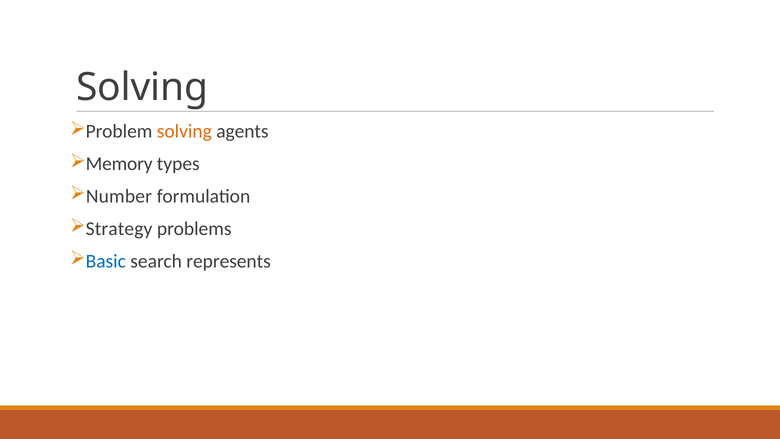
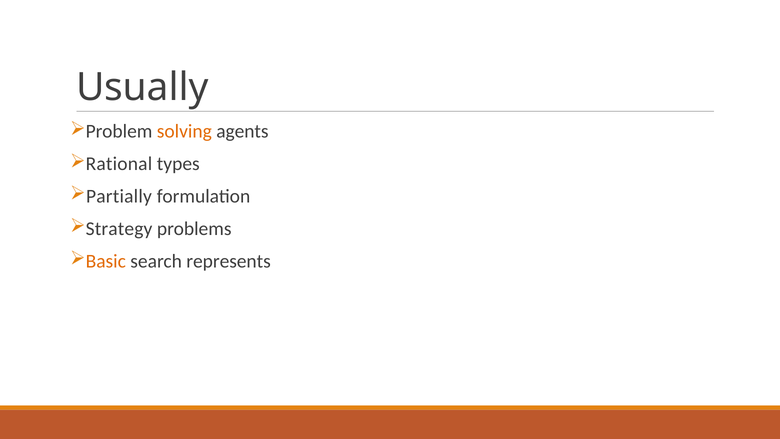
Solving at (142, 87): Solving -> Usually
Memory: Memory -> Rational
Number: Number -> Partially
Basic colour: blue -> orange
